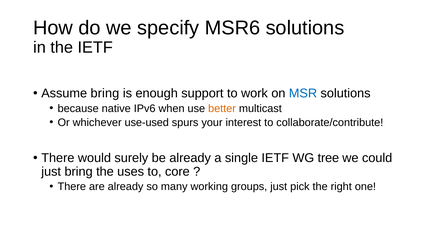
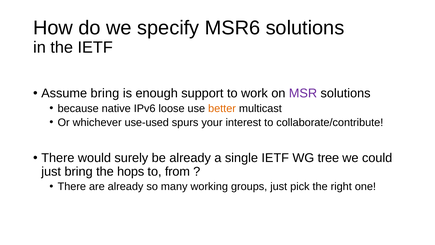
MSR colour: blue -> purple
when: when -> loose
uses: uses -> hops
core: core -> from
